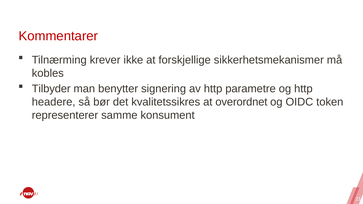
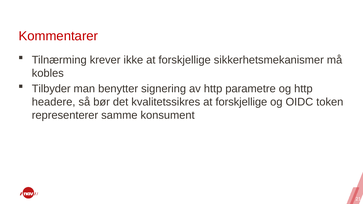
kvalitetssikres at overordnet: overordnet -> forskjellige
